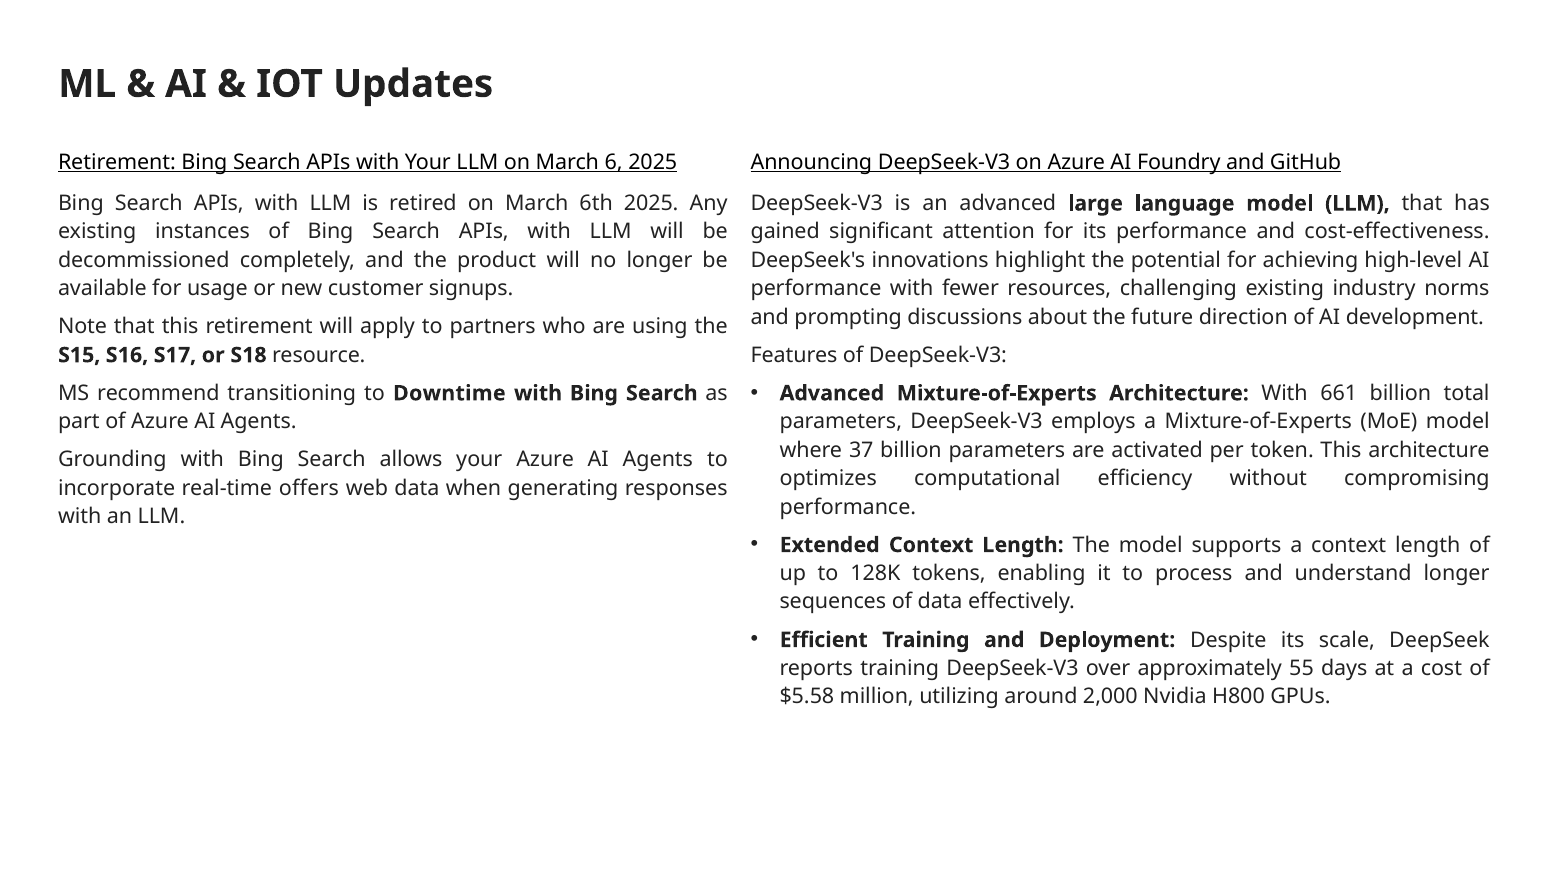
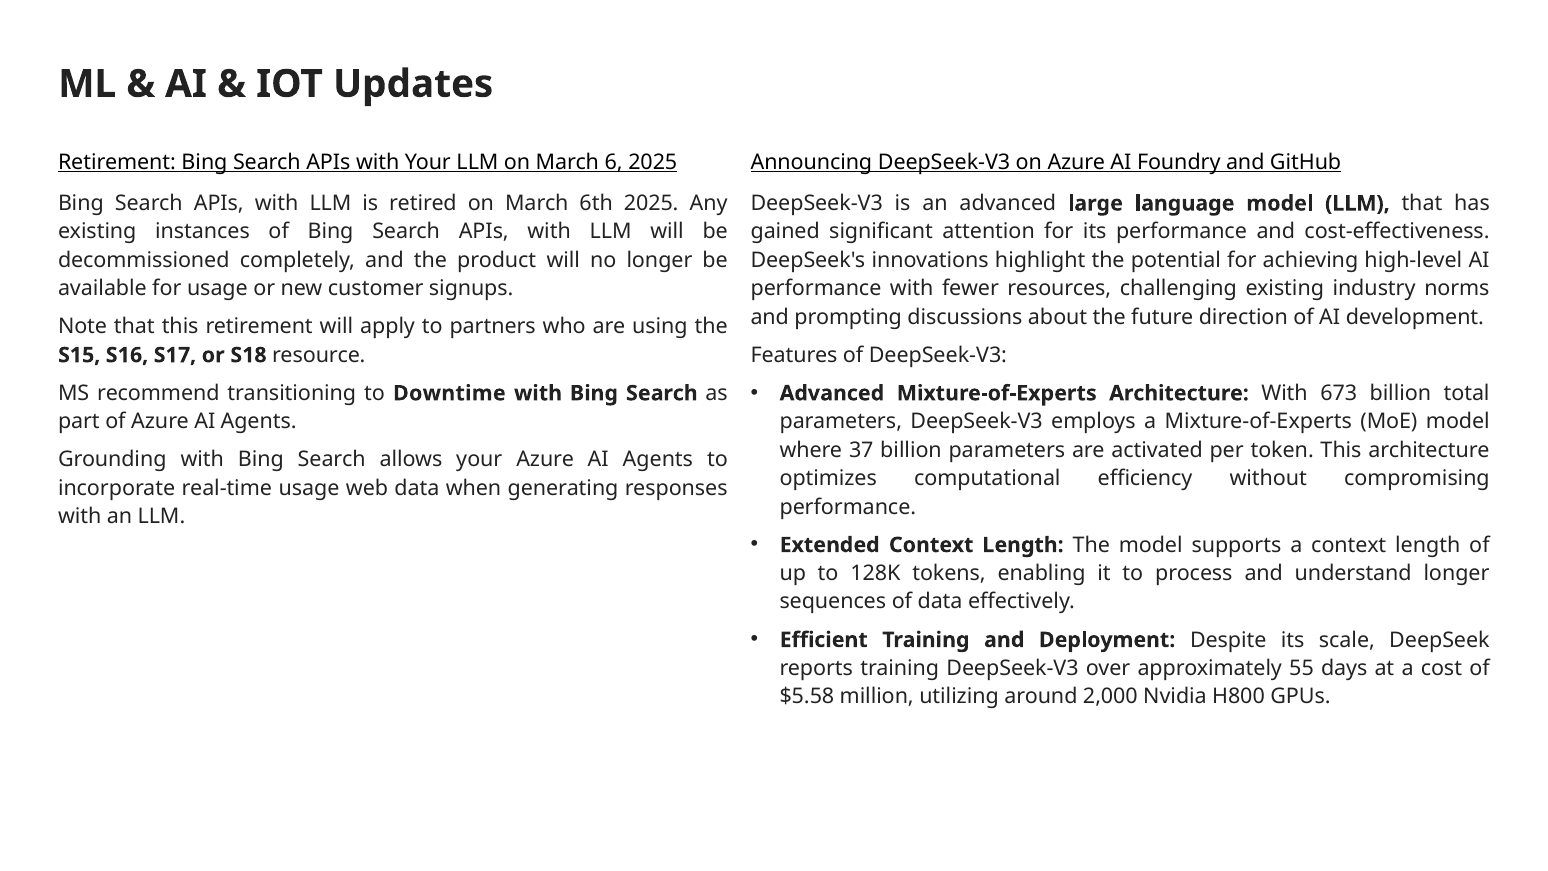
661: 661 -> 673
real-time offers: offers -> usage
